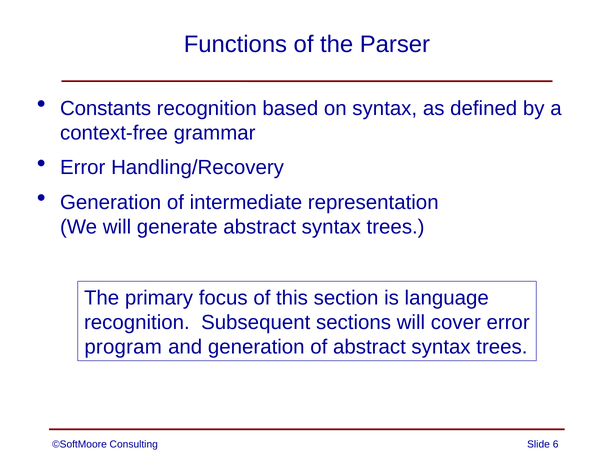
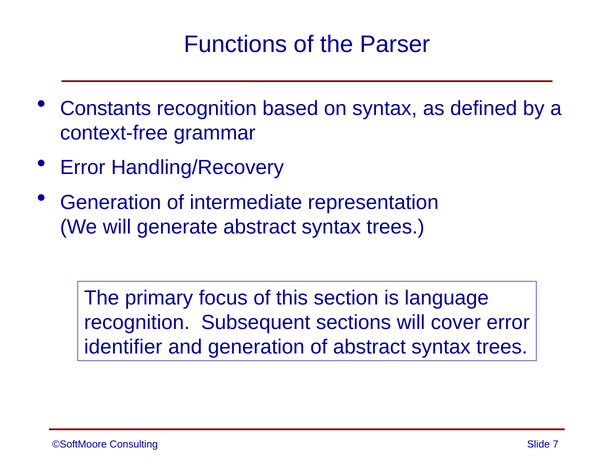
program: program -> identifier
6: 6 -> 7
